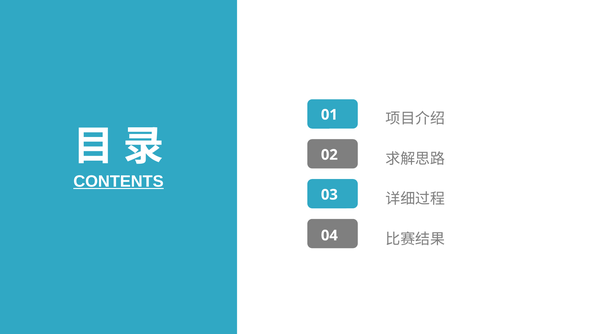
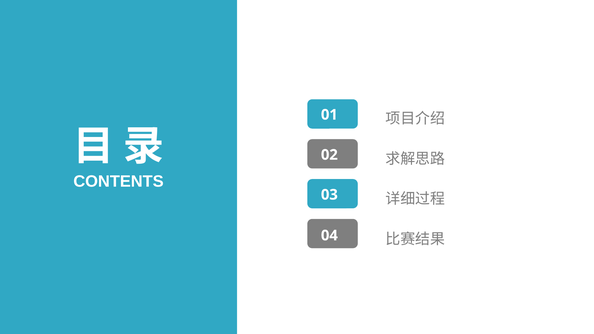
CONTENTS underline: present -> none
